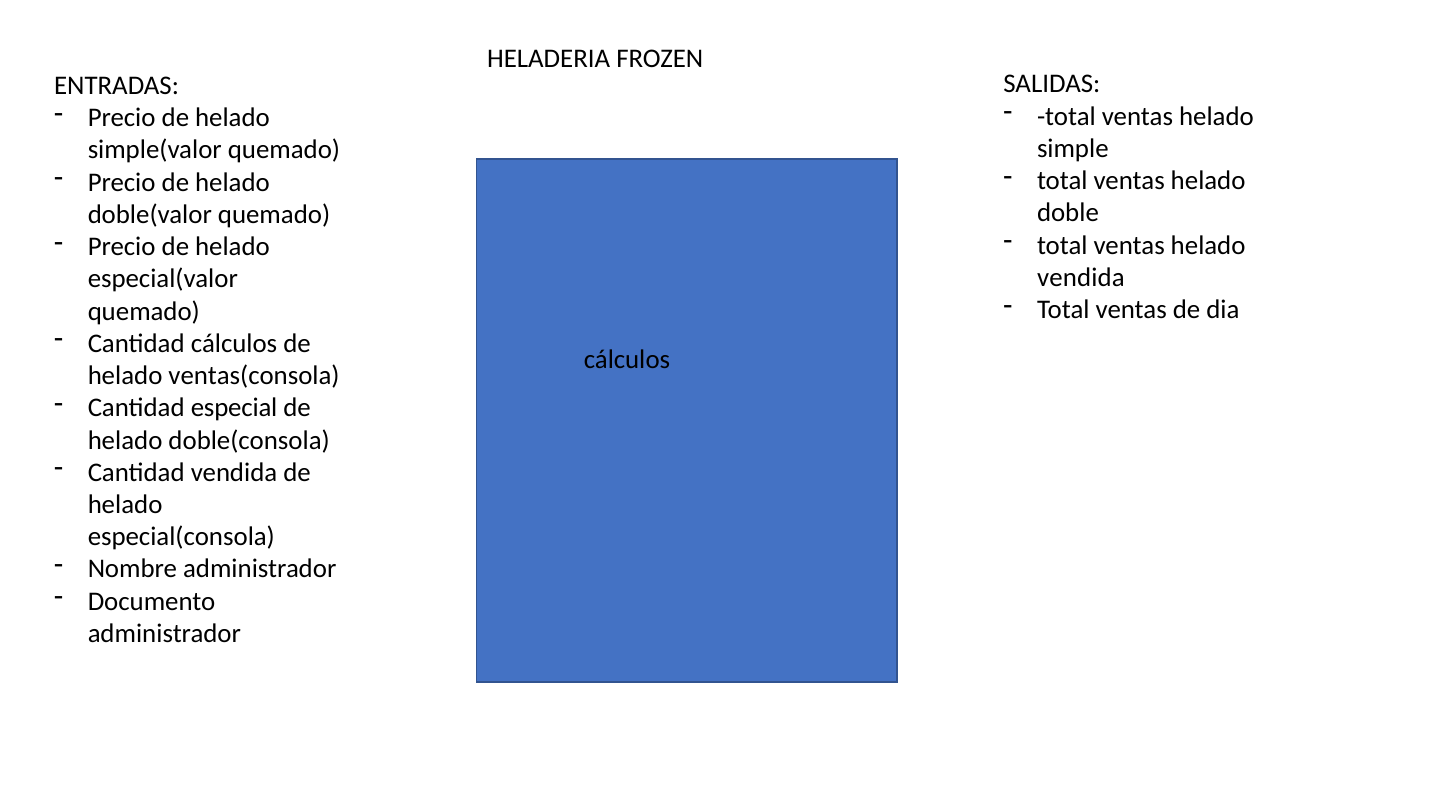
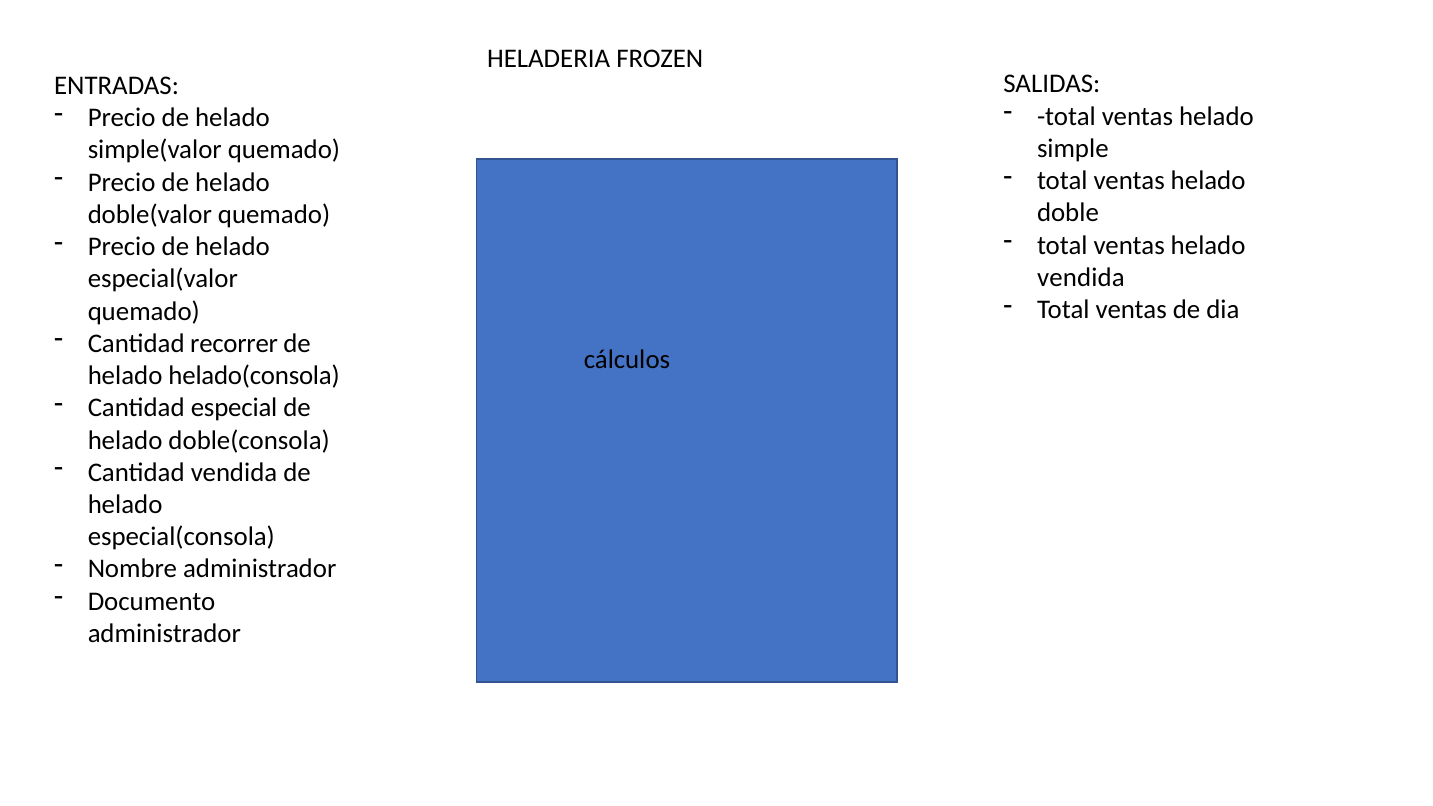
Cantidad cálculos: cálculos -> recorrer
ventas(consola: ventas(consola -> helado(consola
